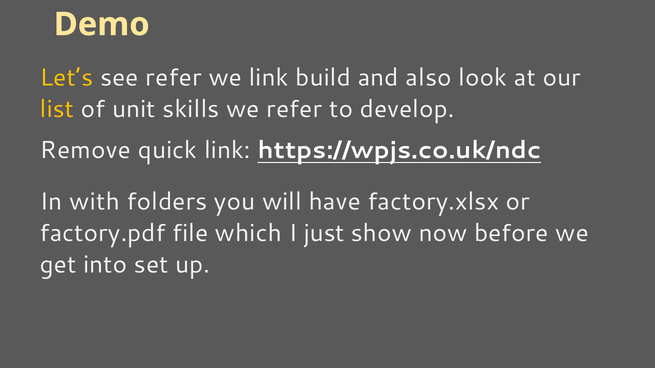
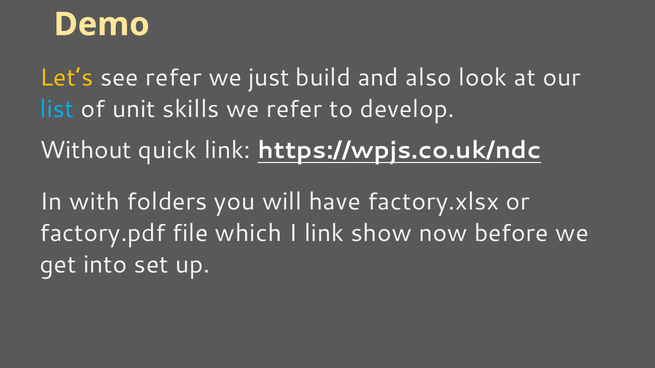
we link: link -> just
list colour: yellow -> light blue
Remove: Remove -> Without
I just: just -> link
